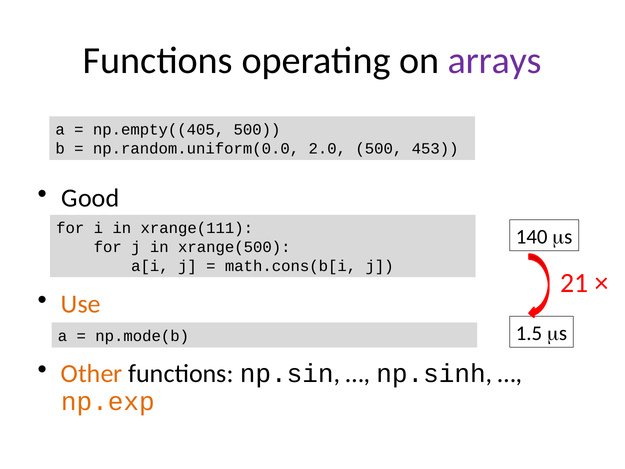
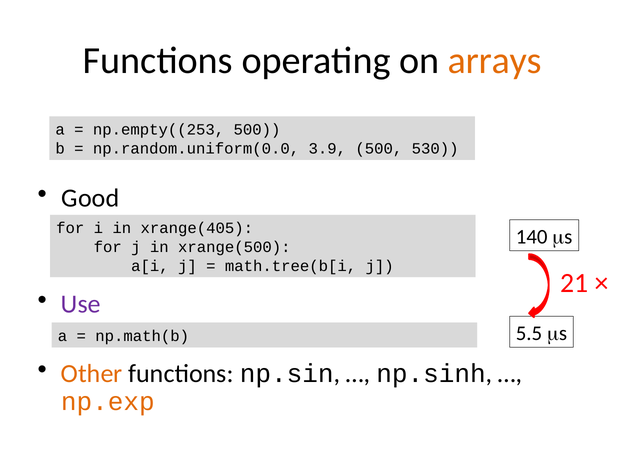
arrays colour: purple -> orange
np.empty((405: np.empty((405 -> np.empty((253
2.0: 2.0 -> 3.9
453: 453 -> 530
xrange(111: xrange(111 -> xrange(405
math.cons(b[i: math.cons(b[i -> math.tree(b[i
Use colour: orange -> purple
1.5: 1.5 -> 5.5
np.mode(b: np.mode(b -> np.math(b
